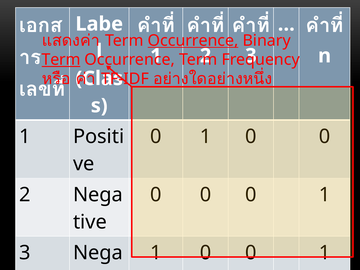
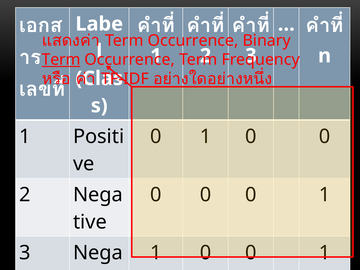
Occurrence at (193, 41) underline: present -> none
